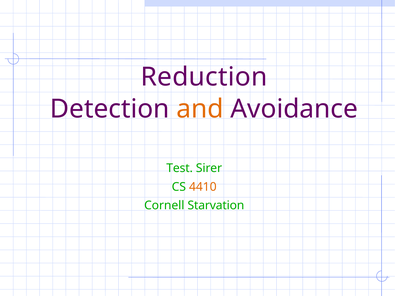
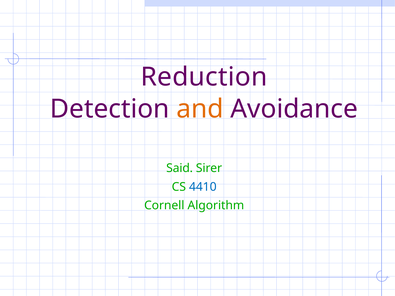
Test: Test -> Said
4410 colour: orange -> blue
Starvation: Starvation -> Algorithm
